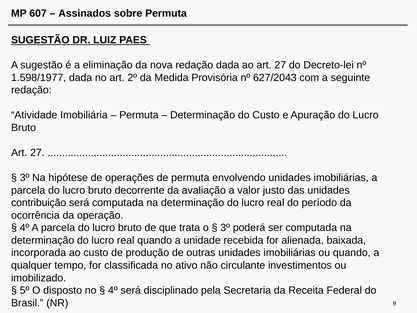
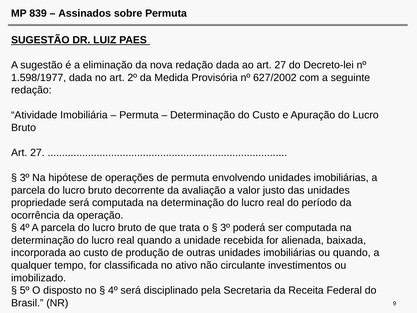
607: 607 -> 839
627/2043: 627/2043 -> 627/2002
contribuição: contribuição -> propriedade
